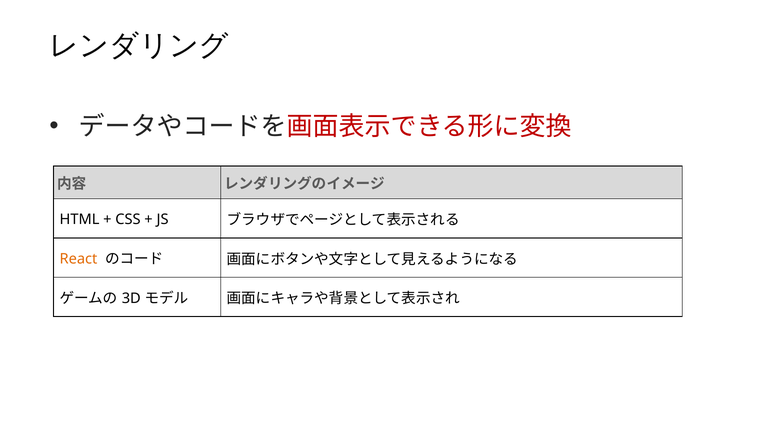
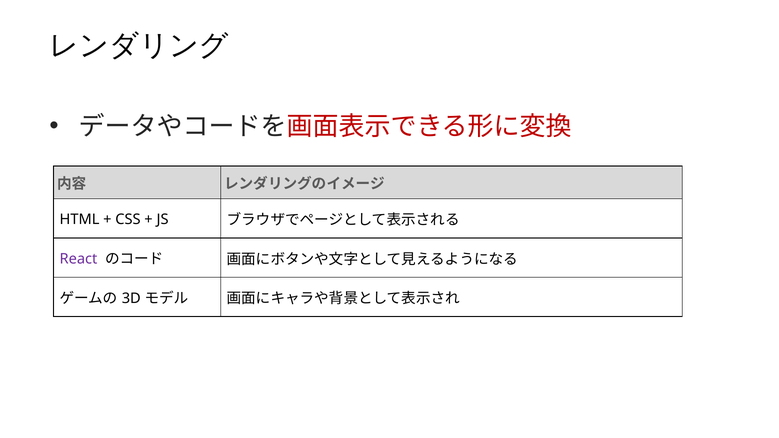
React colour: orange -> purple
